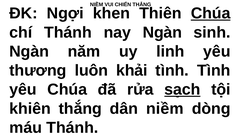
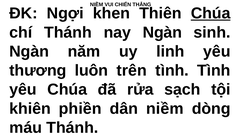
khải: khải -> trên
sạch underline: present -> none
khiên thắng: thắng -> phiền
